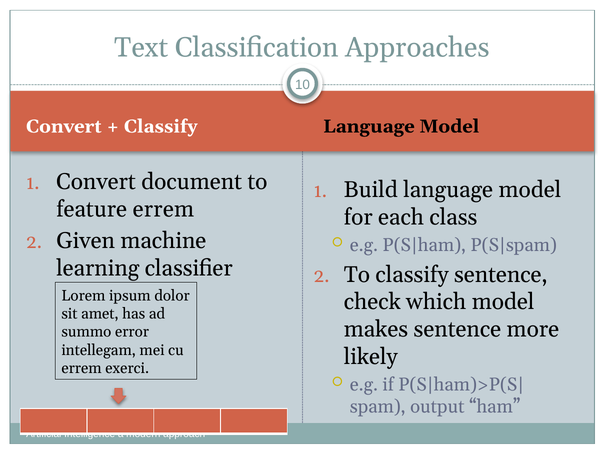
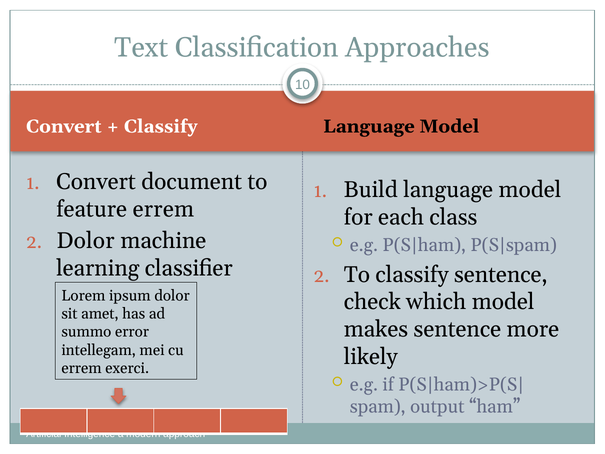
Given at (86, 241): Given -> Dolor
